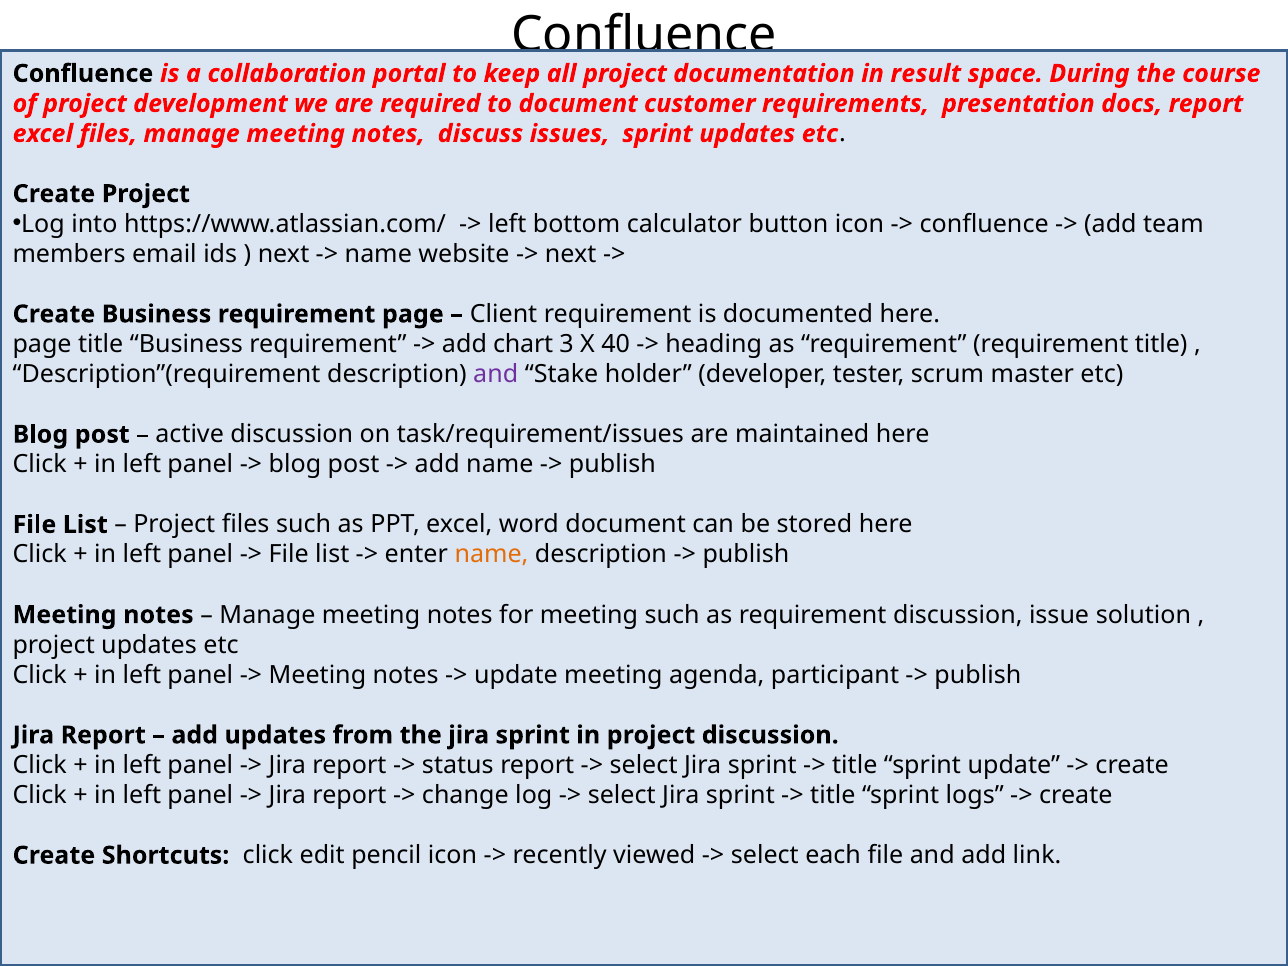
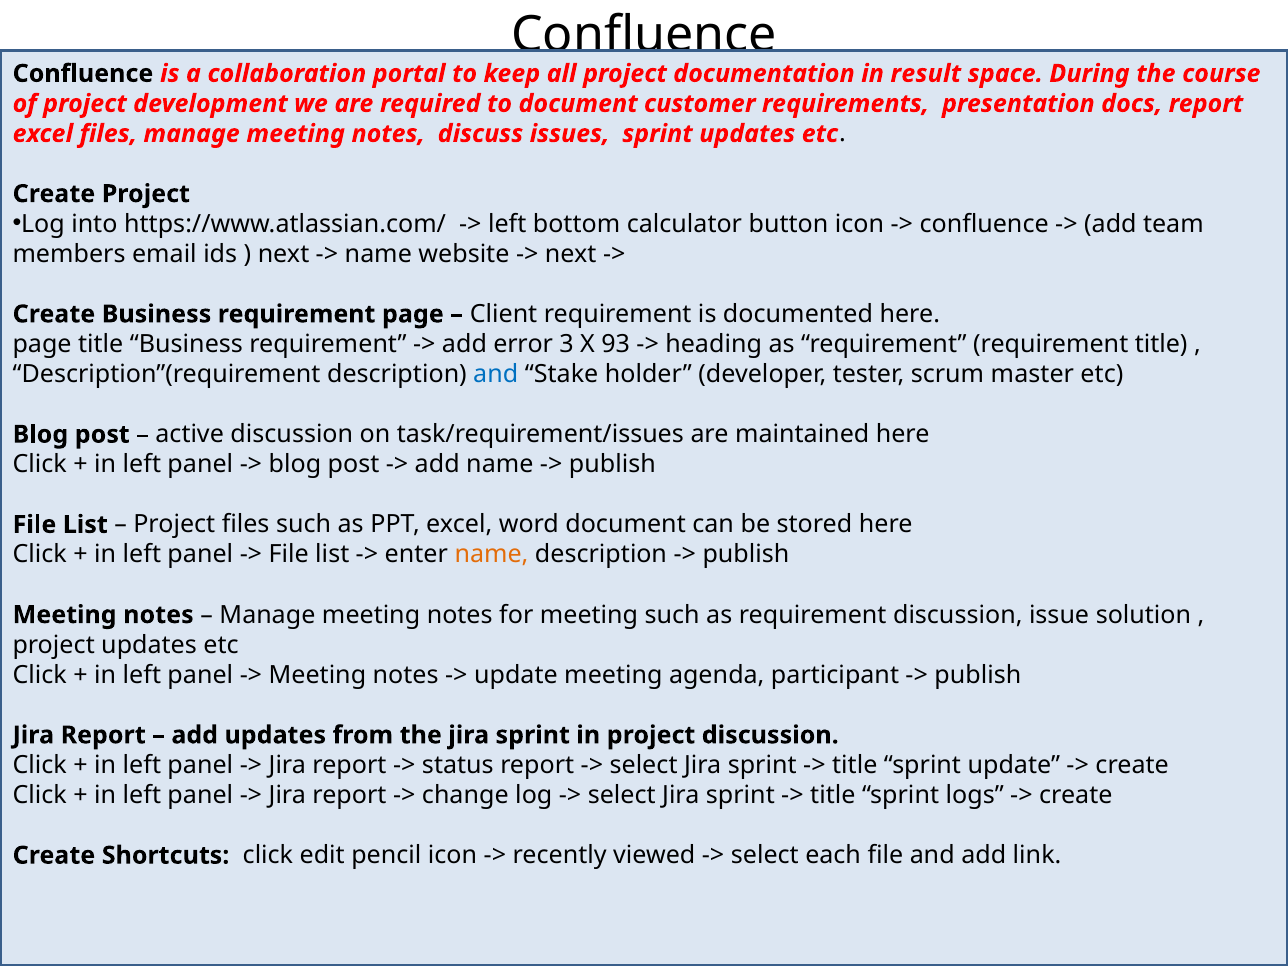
chart: chart -> error
40: 40 -> 93
and at (496, 374) colour: purple -> blue
